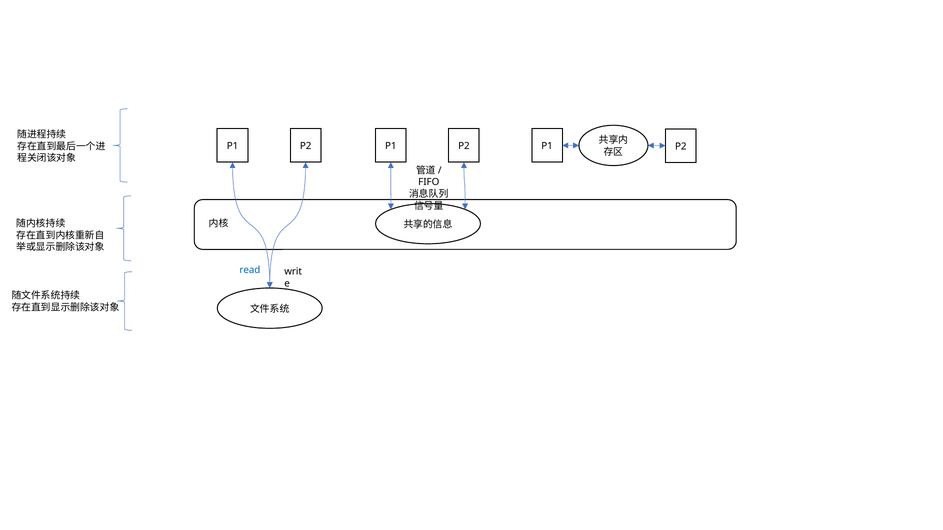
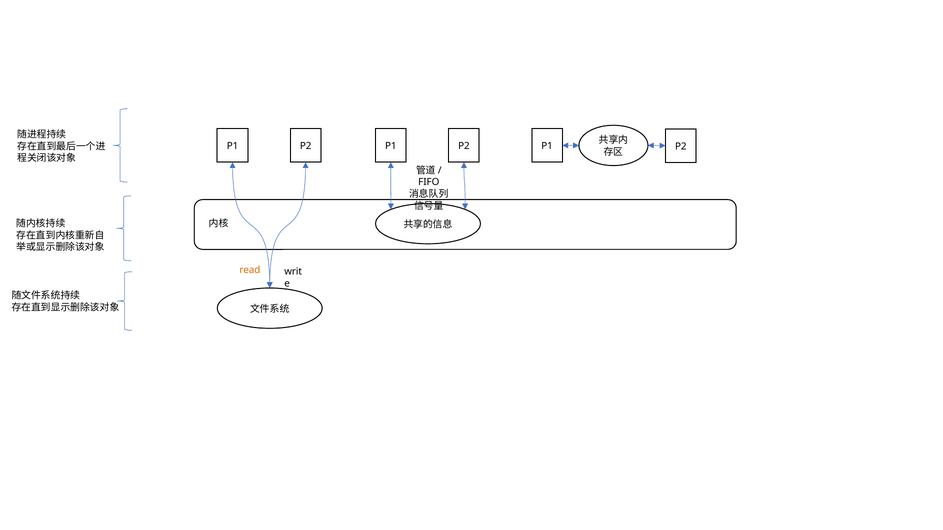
read colour: blue -> orange
